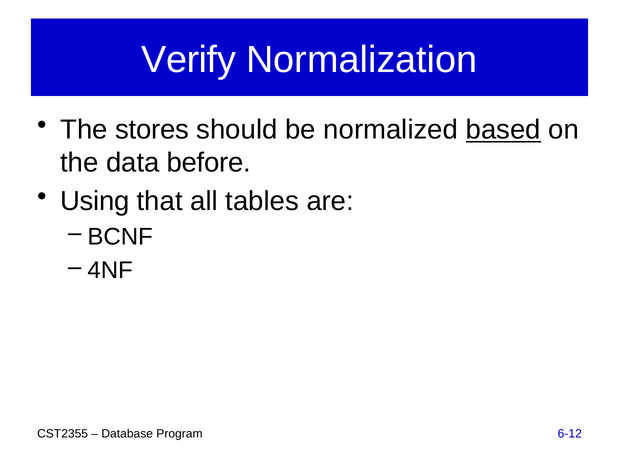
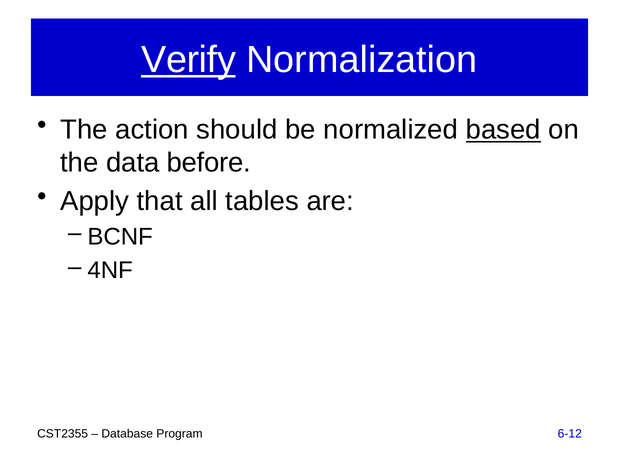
Verify underline: none -> present
stores: stores -> action
Using: Using -> Apply
